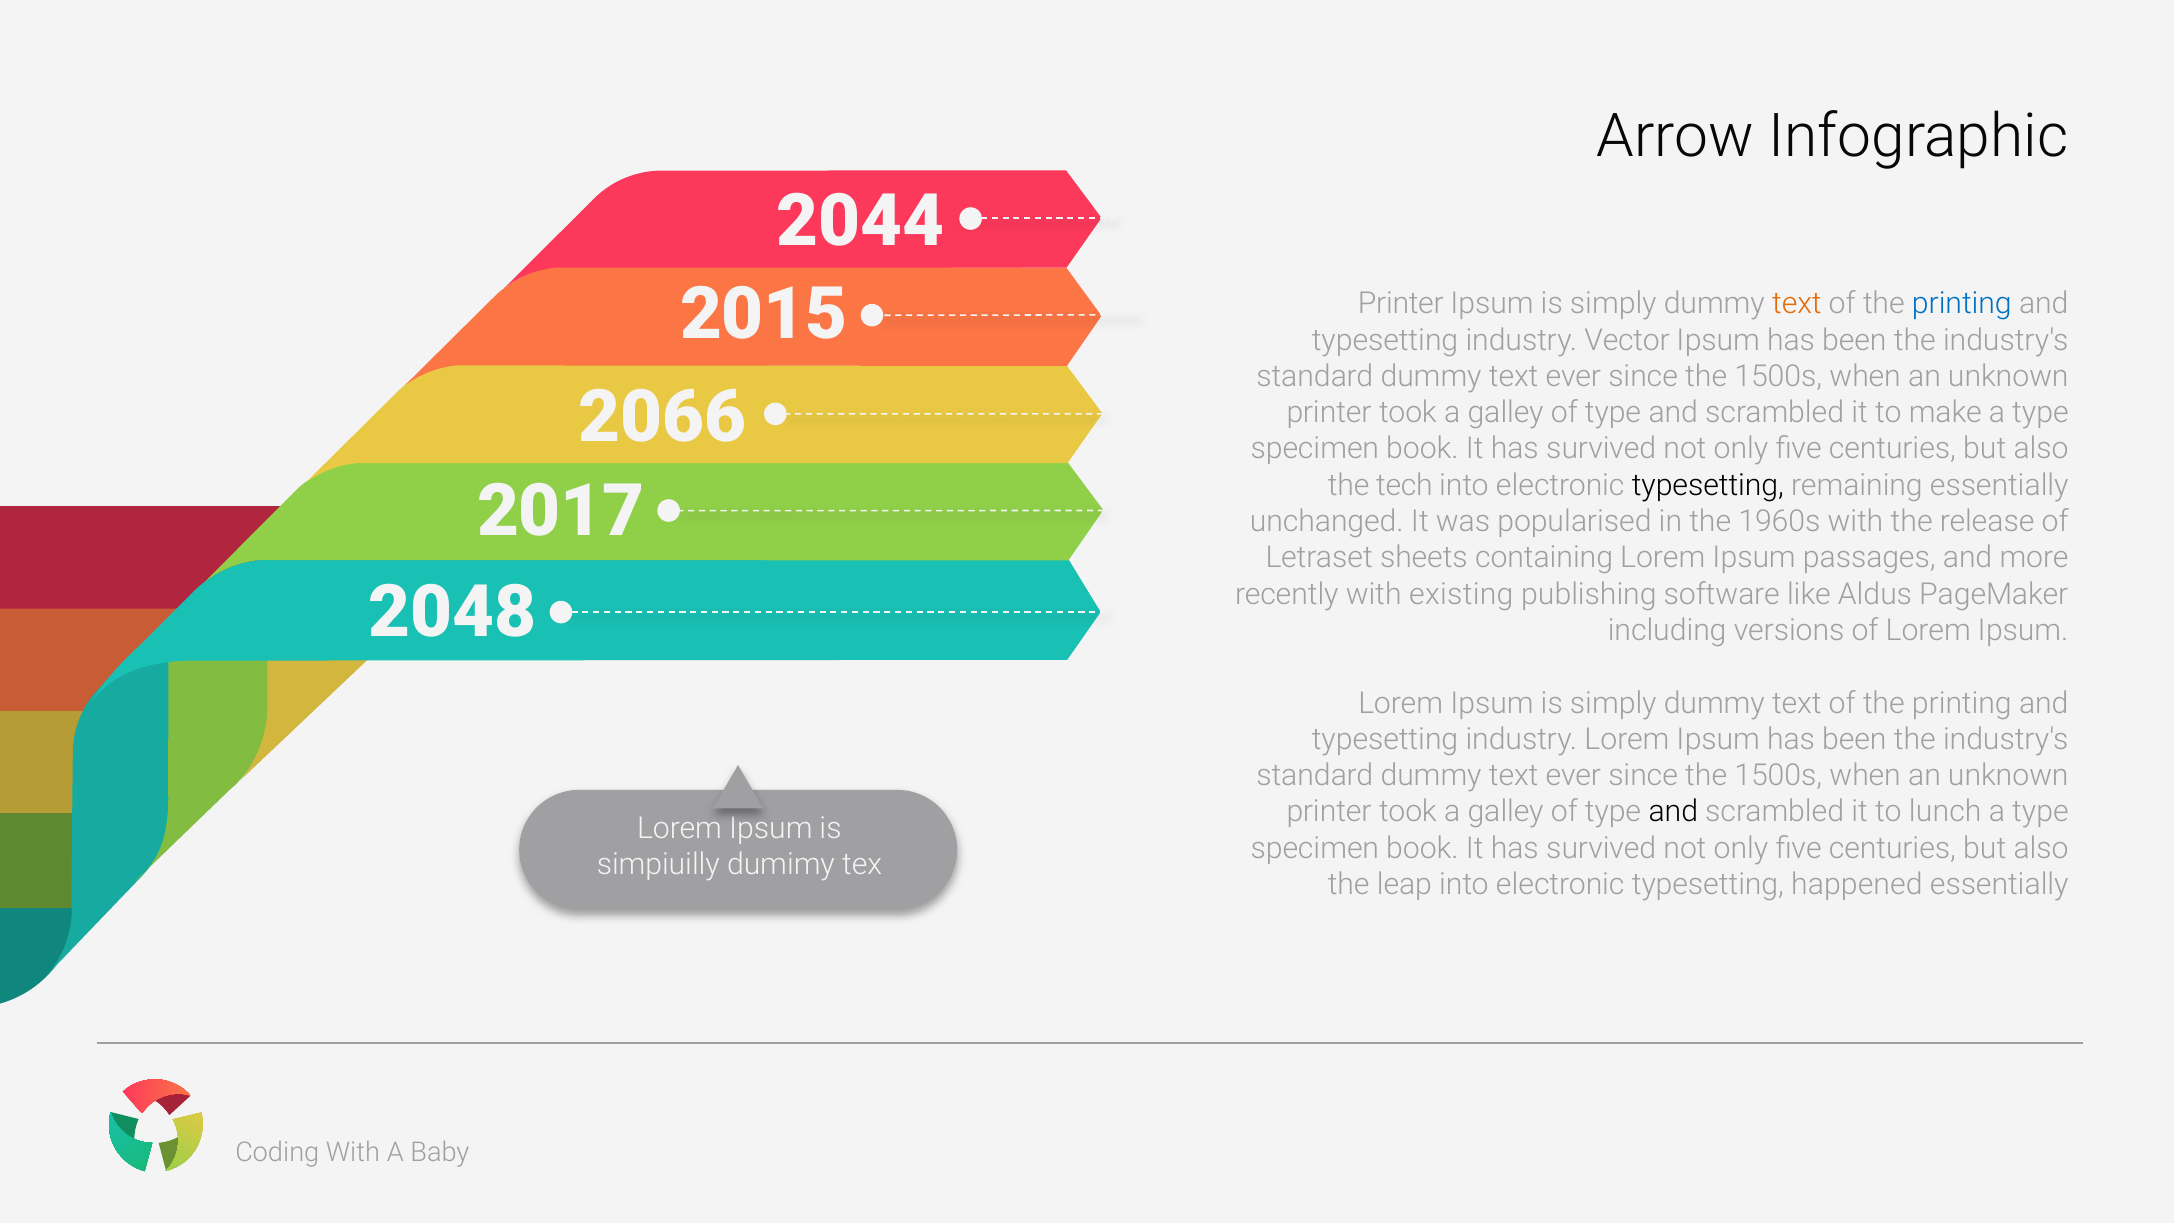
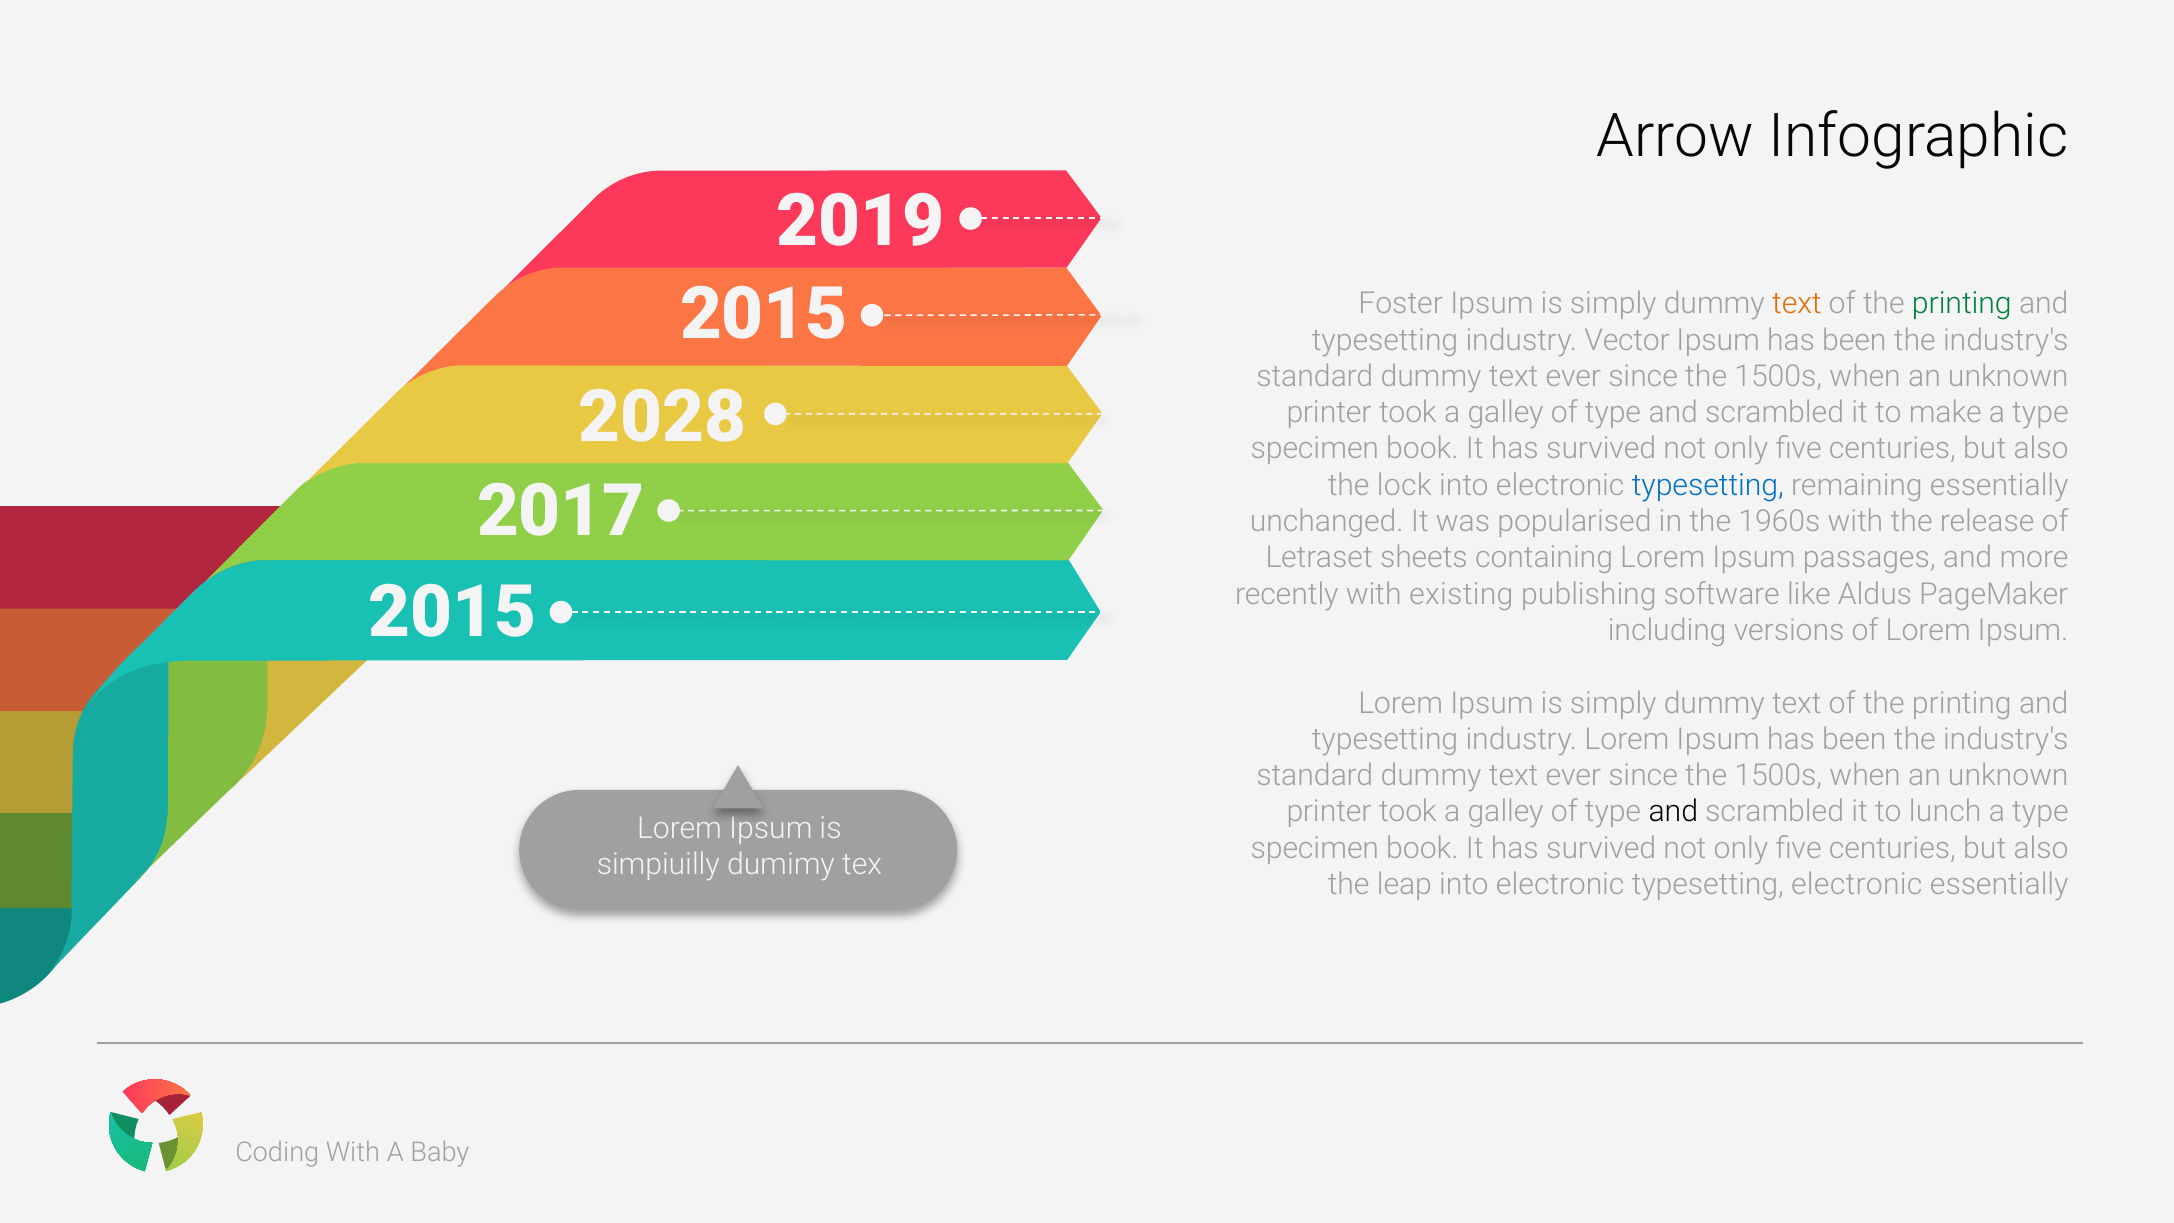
2044: 2044 -> 2019
Printer at (1401, 304): Printer -> Foster
printing at (1962, 304) colour: blue -> green
2066: 2066 -> 2028
tech: tech -> lock
typesetting at (1708, 485) colour: black -> blue
2048 at (453, 612): 2048 -> 2015
typesetting happened: happened -> electronic
